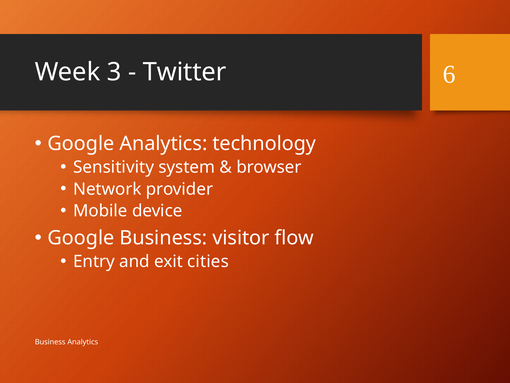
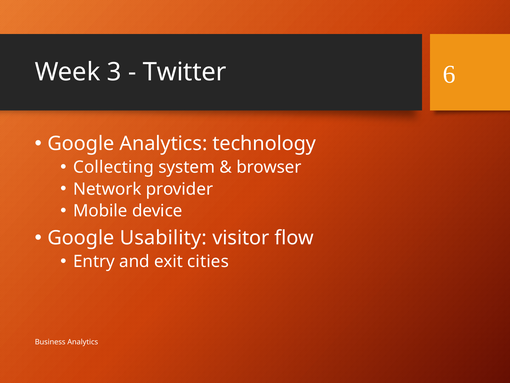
Sensitivity: Sensitivity -> Collecting
Google Business: Business -> Usability
